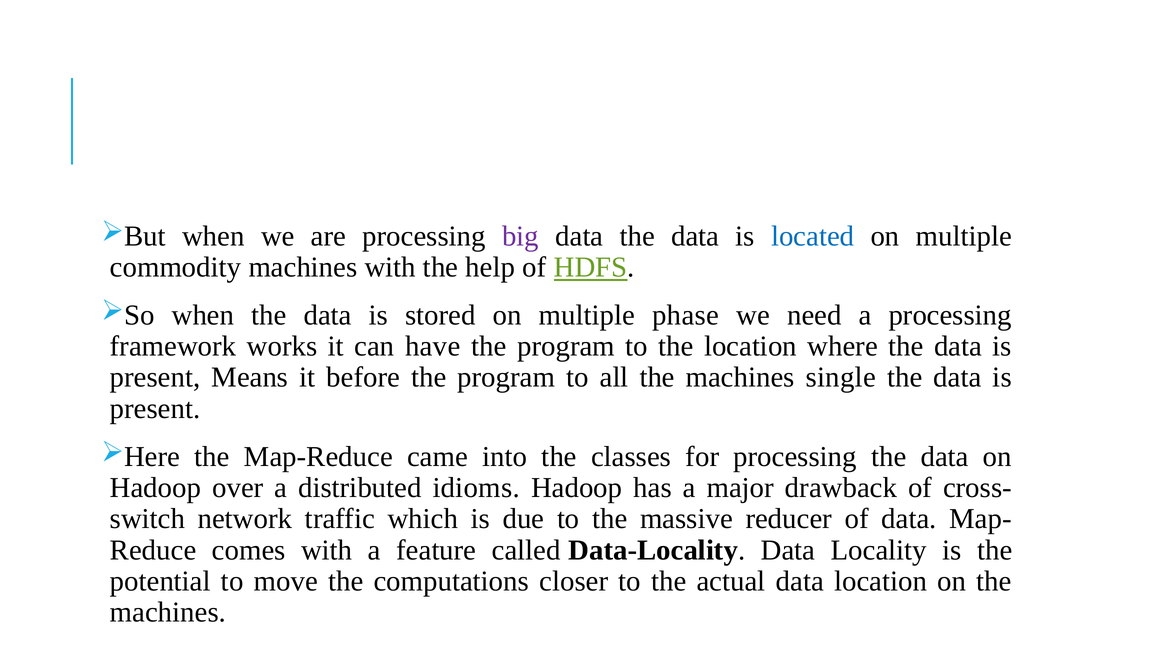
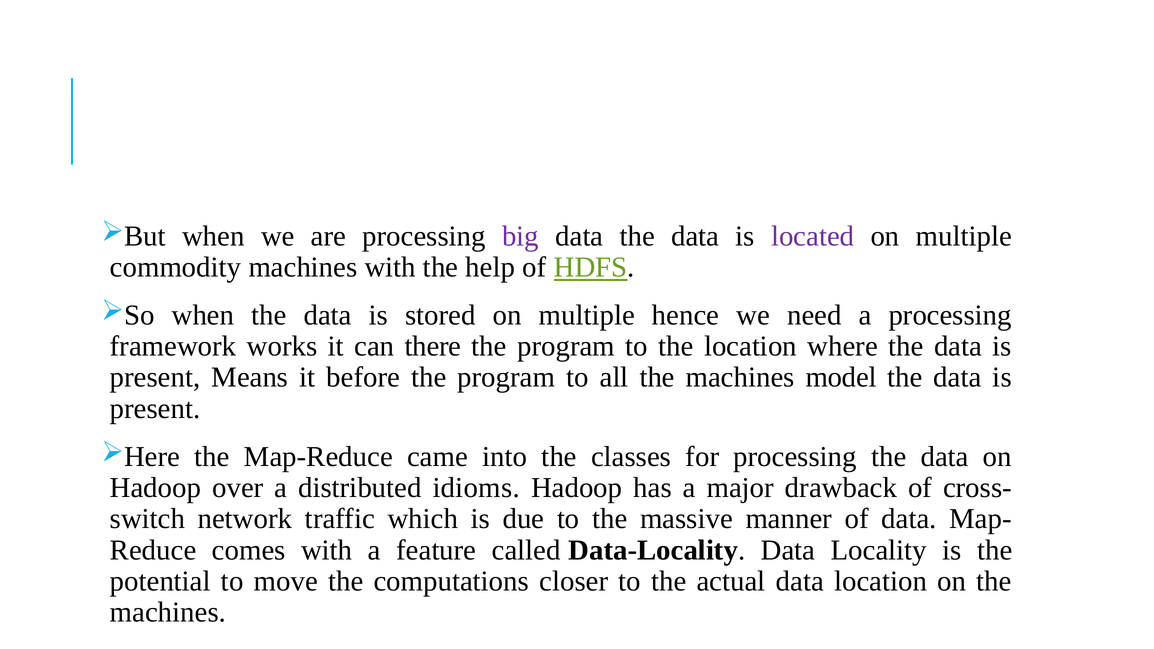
located colour: blue -> purple
phase: phase -> hence
have: have -> there
single: single -> model
reducer: reducer -> manner
